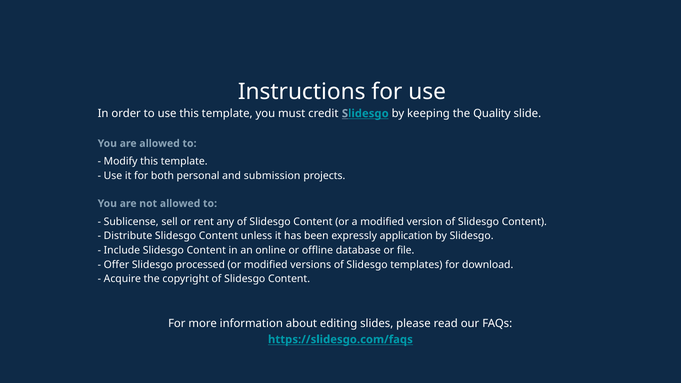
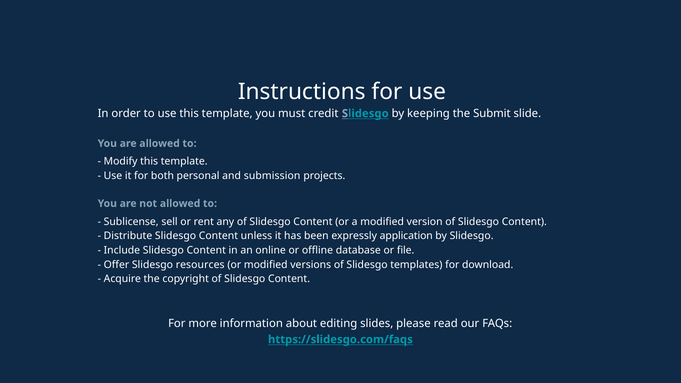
Quality: Quality -> Submit
processed: processed -> resources
